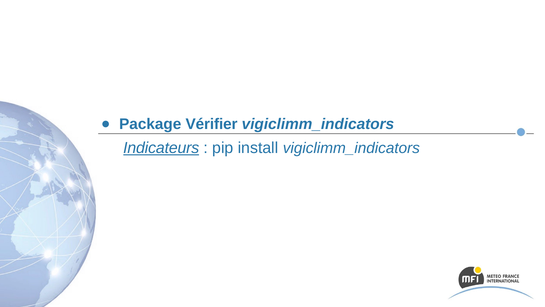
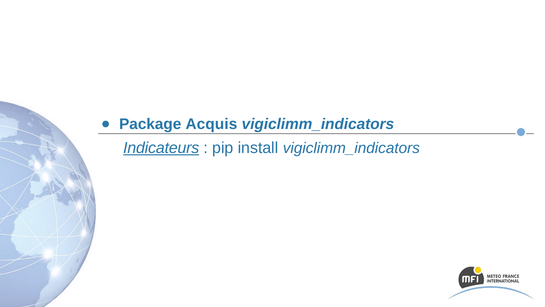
Vérifier: Vérifier -> Acquis
